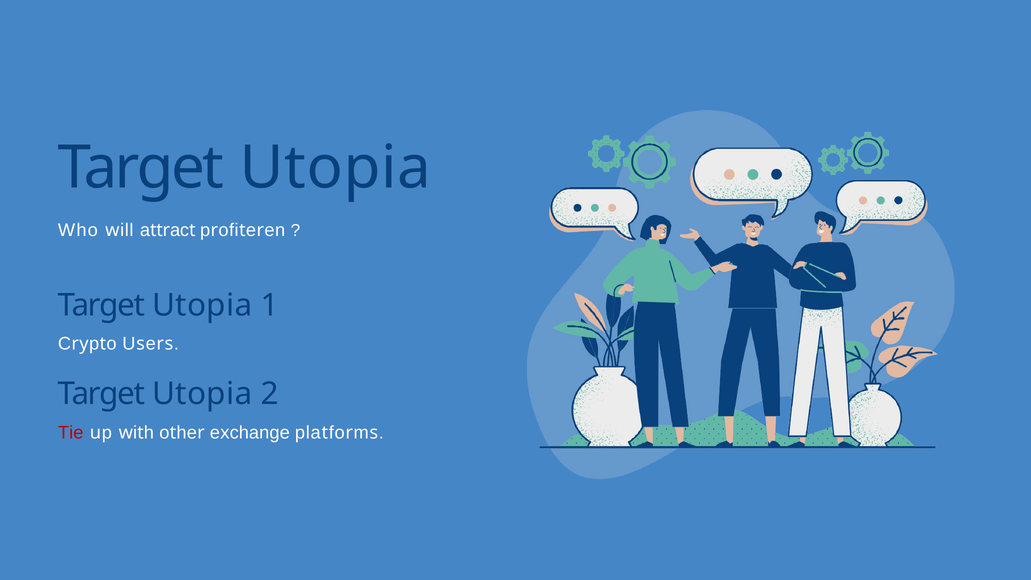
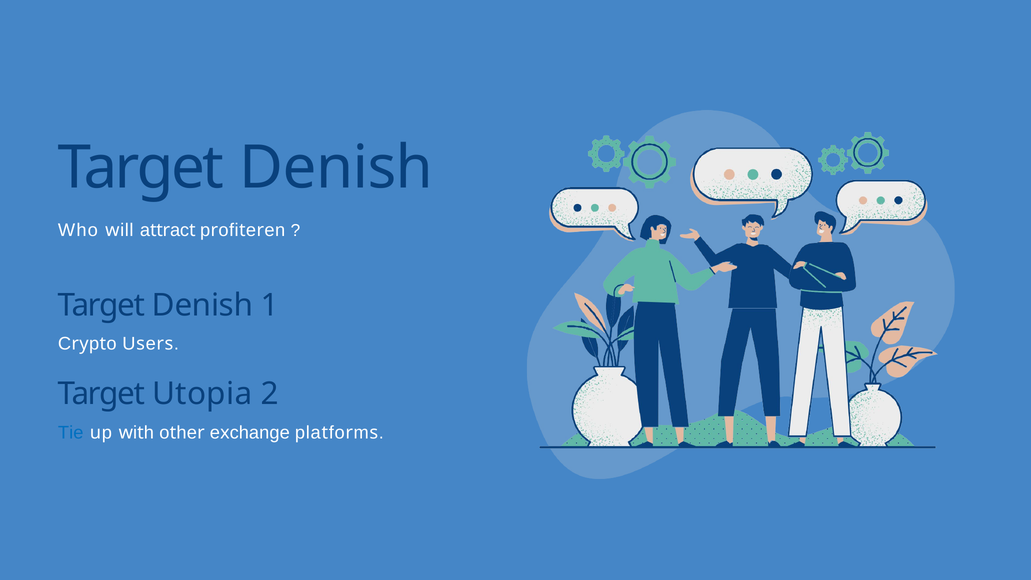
Utopia at (336, 168): Utopia -> Denish
Utopia at (202, 305): Utopia -> Denish
Tie colour: red -> blue
